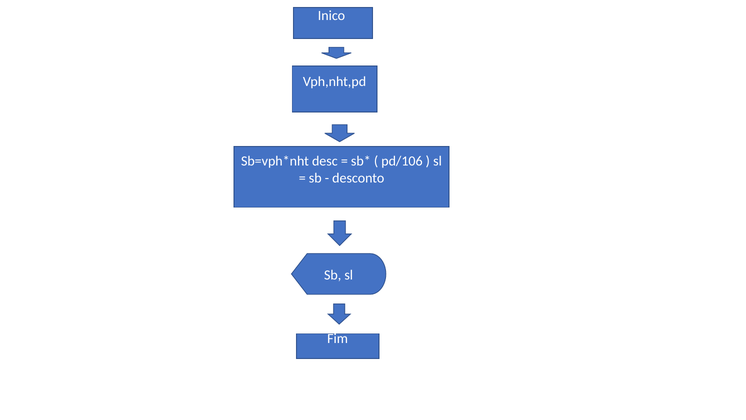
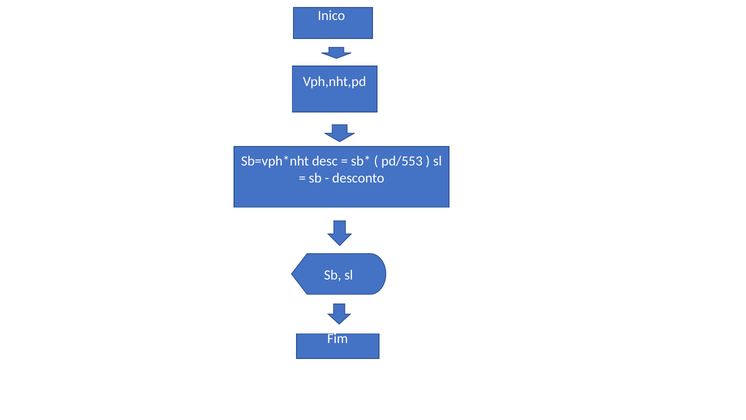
pd/106: pd/106 -> pd/553
